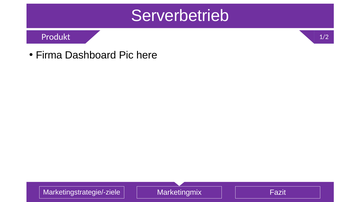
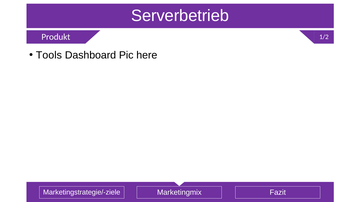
Firma: Firma -> Tools
